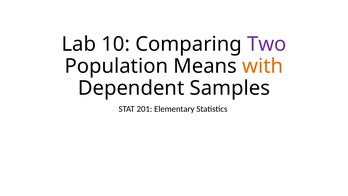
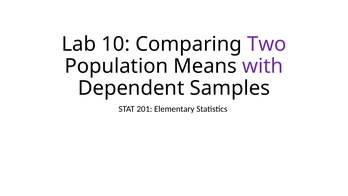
with colour: orange -> purple
